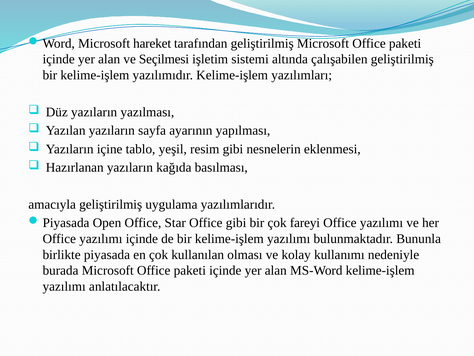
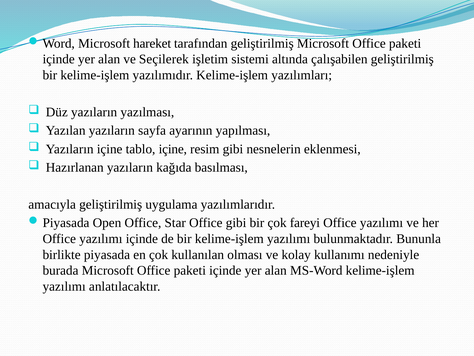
Seçilmesi: Seçilmesi -> Seçilerek
tablo yeşil: yeşil -> içine
